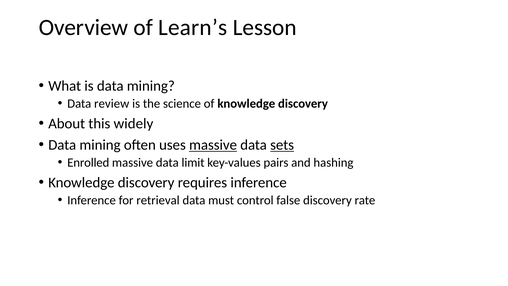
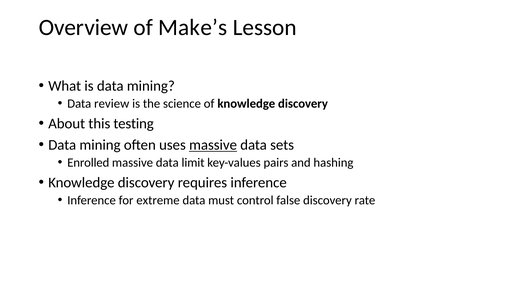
Learn’s: Learn’s -> Make’s
widely: widely -> testing
sets underline: present -> none
retrieval: retrieval -> extreme
